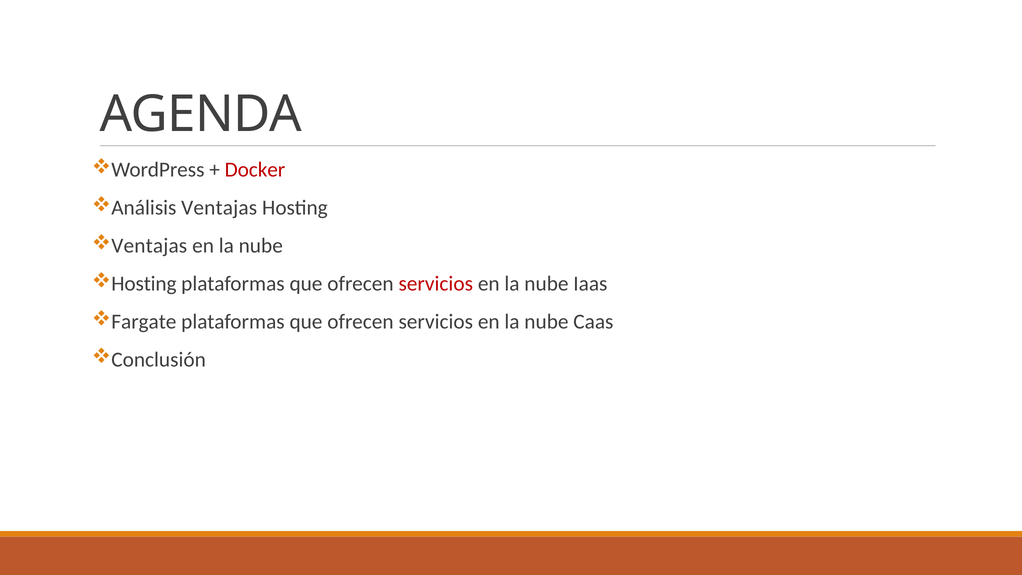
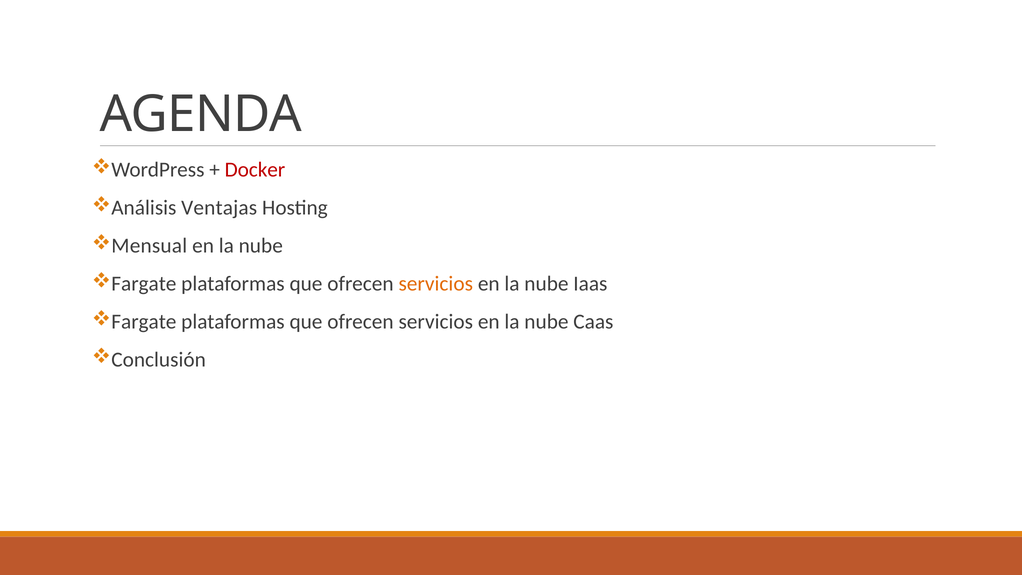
Ventajas at (149, 246): Ventajas -> Mensual
Hosting at (144, 284): Hosting -> Fargate
servicios at (436, 284) colour: red -> orange
